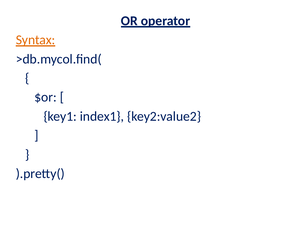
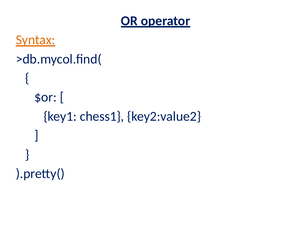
index1: index1 -> chess1
